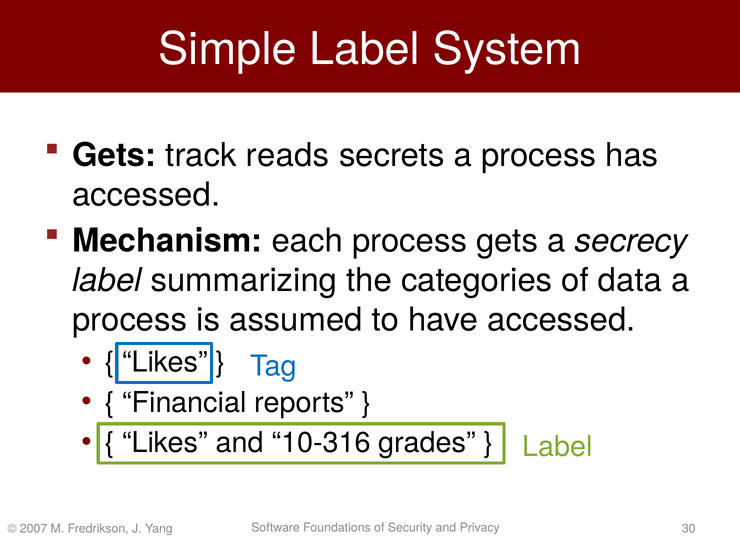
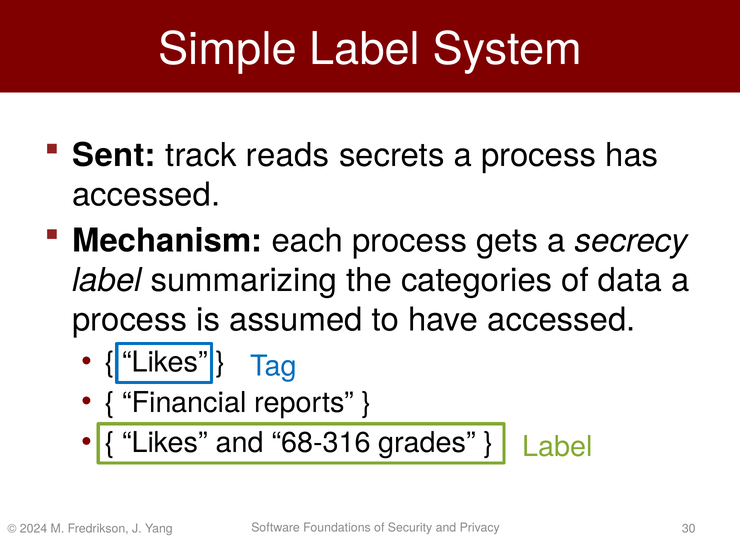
Gets at (114, 155): Gets -> Sent
10-316: 10-316 -> 68-316
2007: 2007 -> 2024
